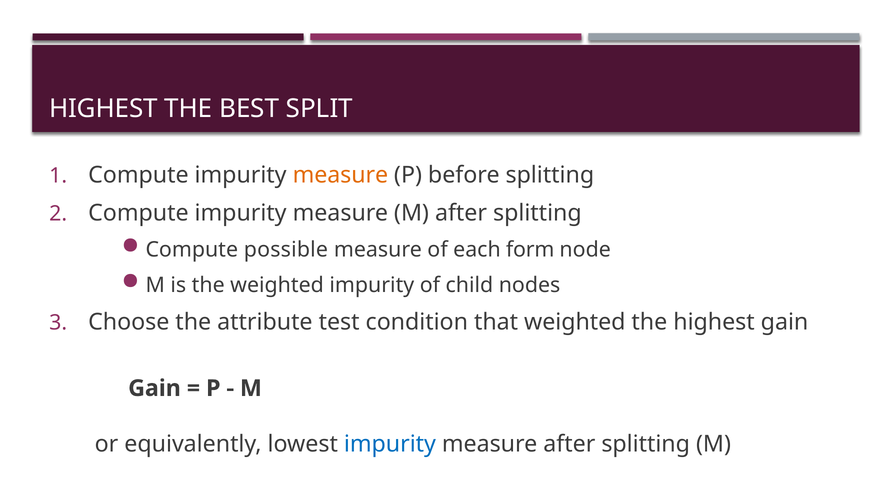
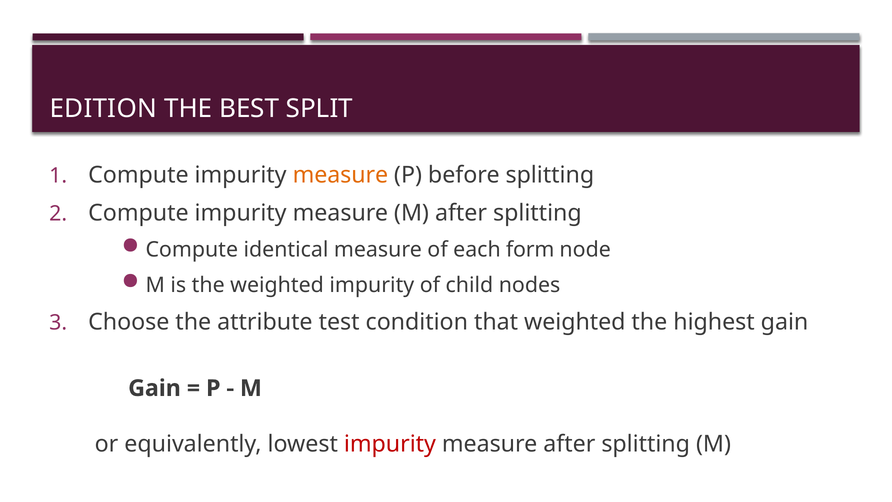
HIGHEST at (103, 108): HIGHEST -> EDITION
possible: possible -> identical
impurity at (390, 444) colour: blue -> red
